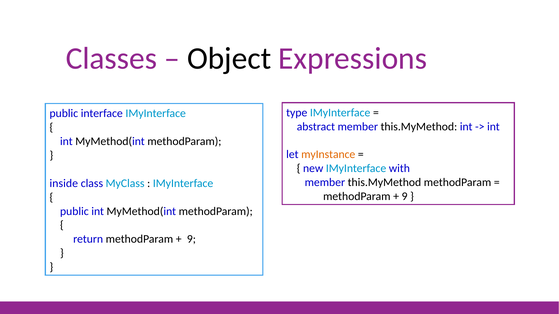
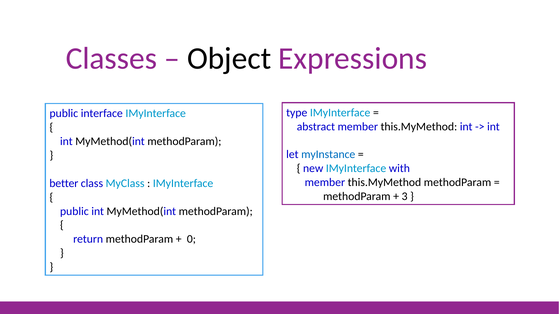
myInstance colour: orange -> blue
inside: inside -> better
9 at (405, 197): 9 -> 3
9 at (191, 239): 9 -> 0
